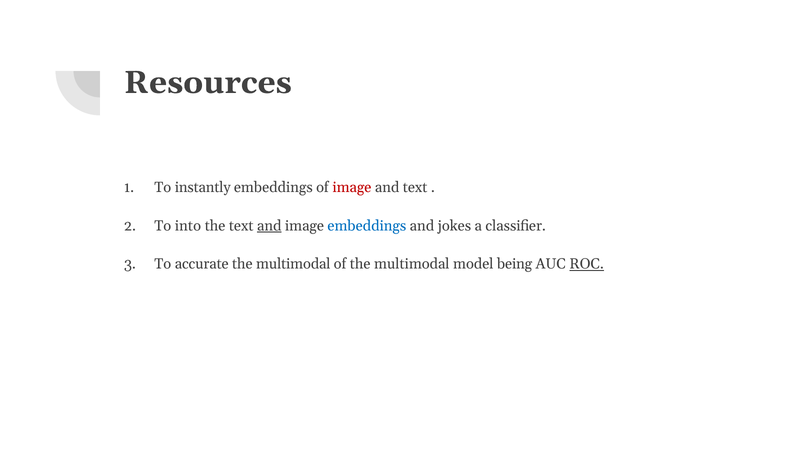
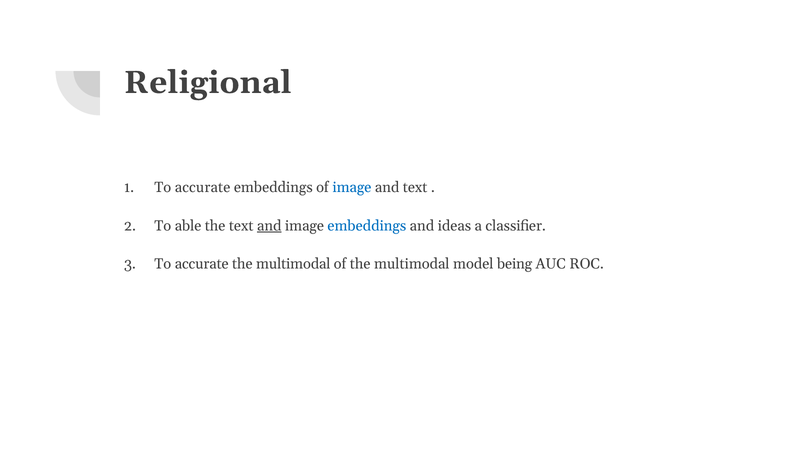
Resources: Resources -> Religional
instantly at (203, 187): instantly -> accurate
image at (352, 187) colour: red -> blue
into: into -> able
jokes: jokes -> ideas
ROC underline: present -> none
